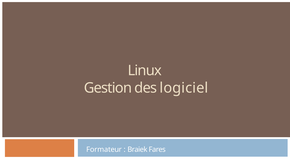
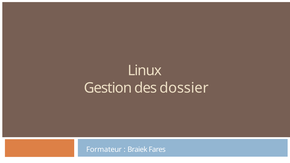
logiciel: logiciel -> dossier
